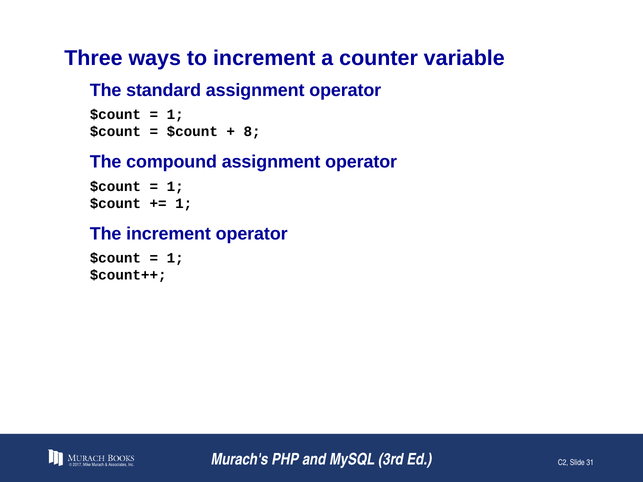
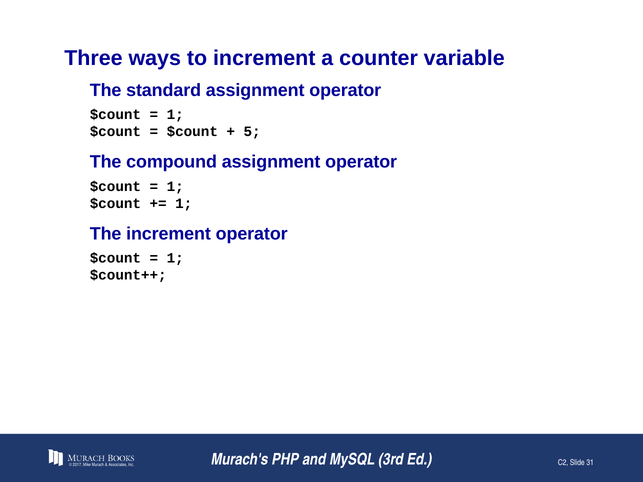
8: 8 -> 5
